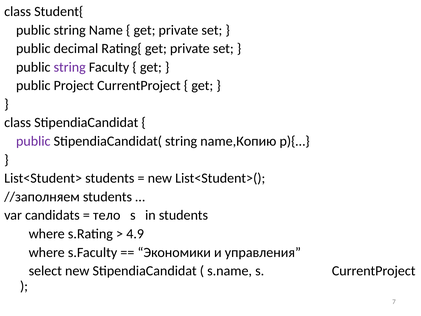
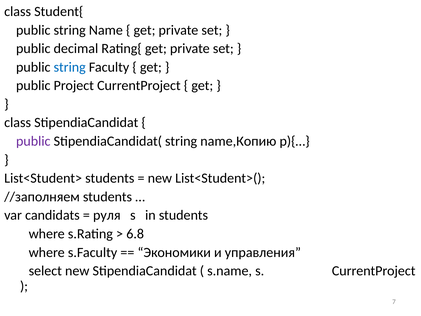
string at (70, 67) colour: purple -> blue
тело: тело -> руля
4.9: 4.9 -> 6.8
